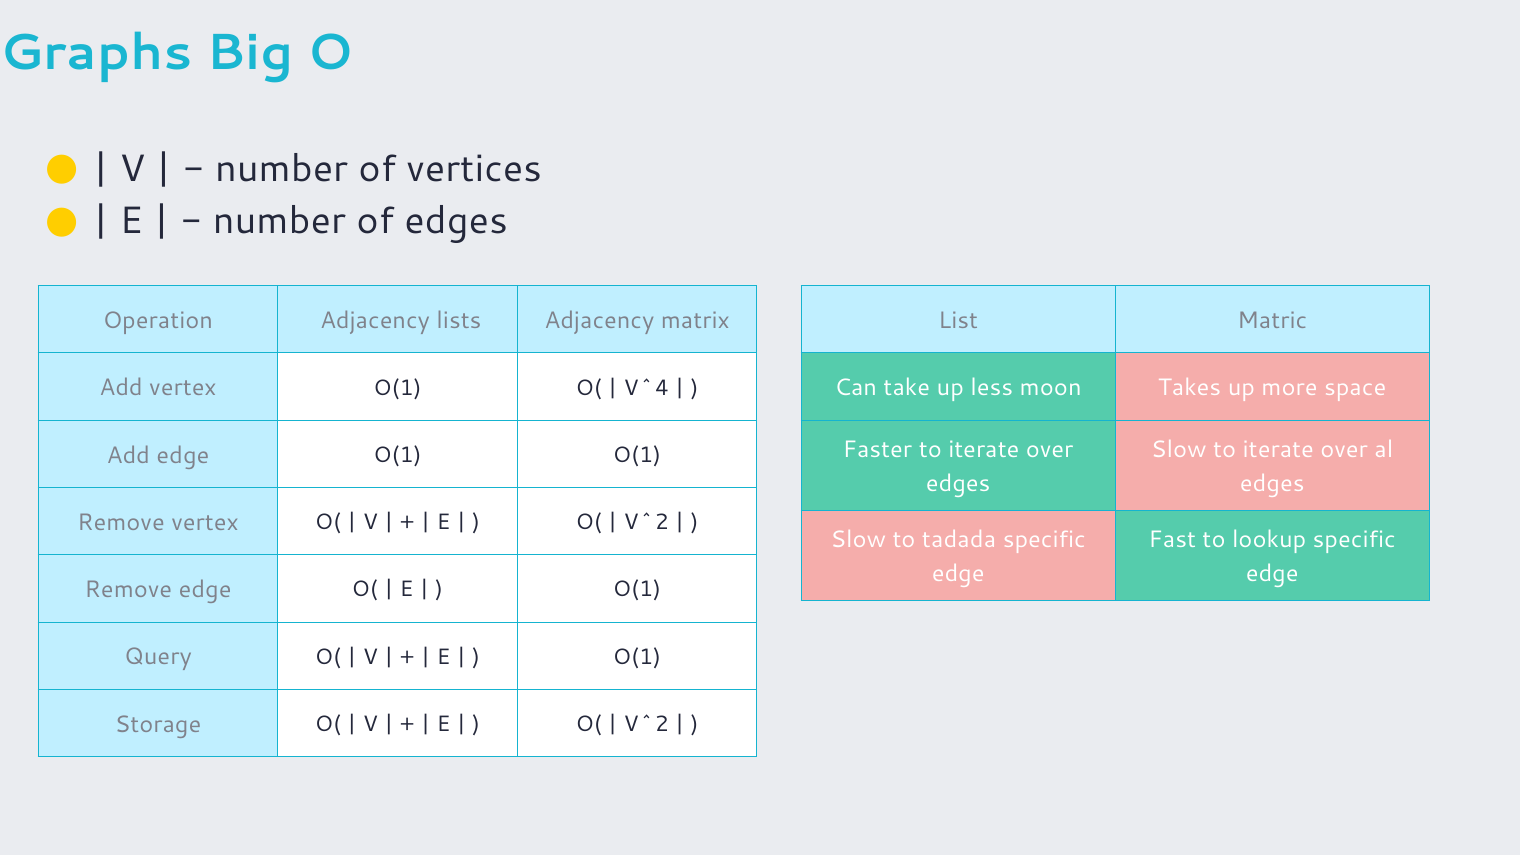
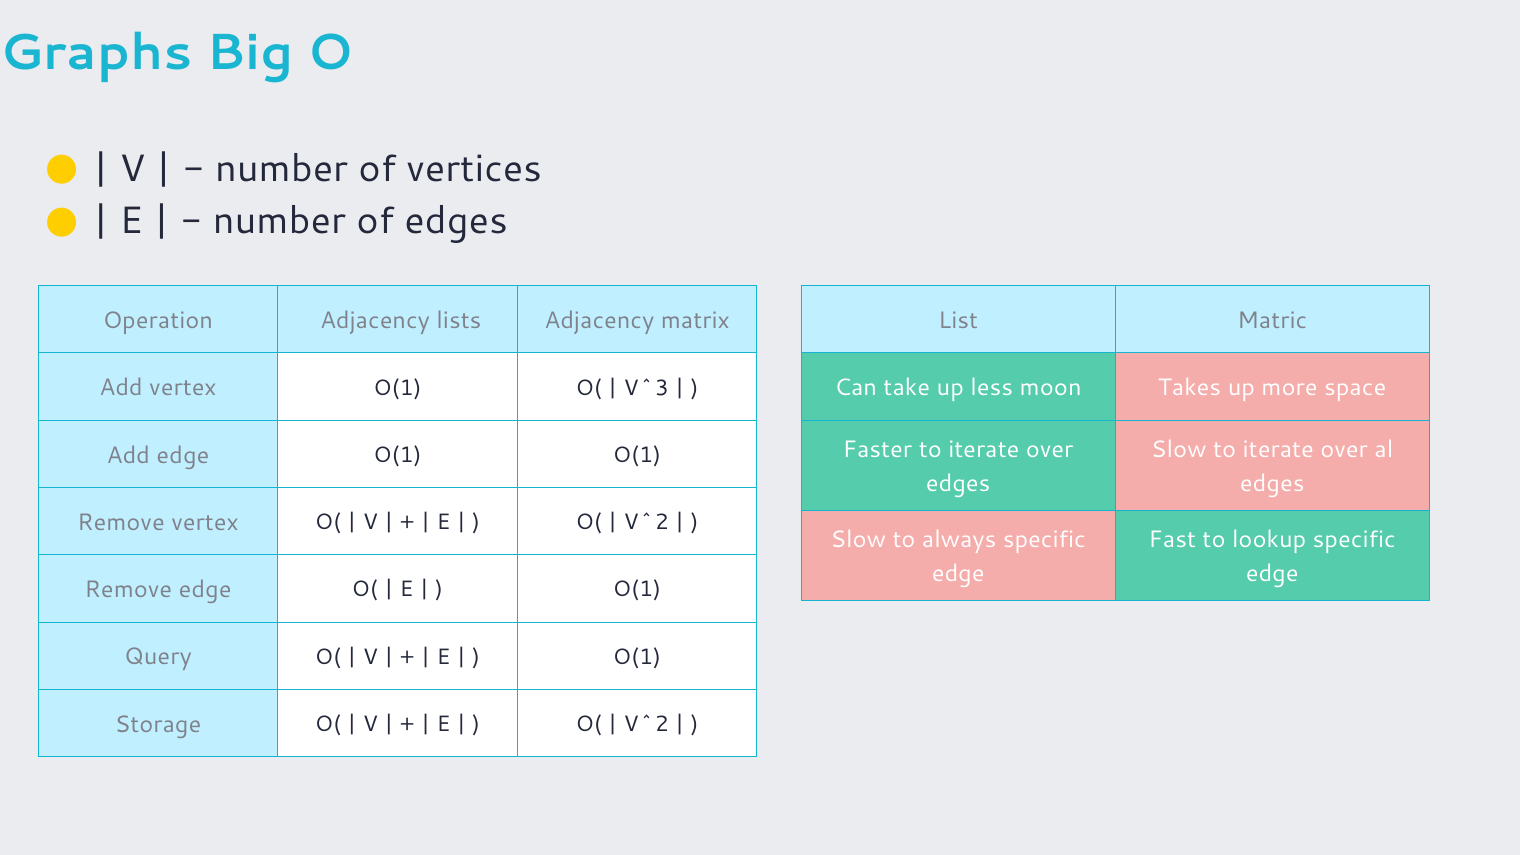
V^4: V^4 -> V^3
tadada: tadada -> always
